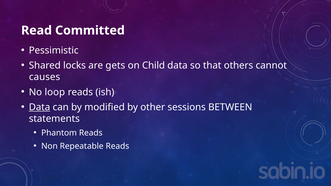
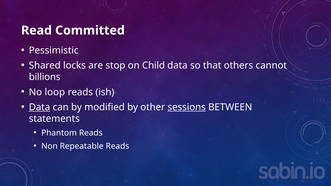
gets: gets -> stop
causes: causes -> billions
sessions underline: none -> present
